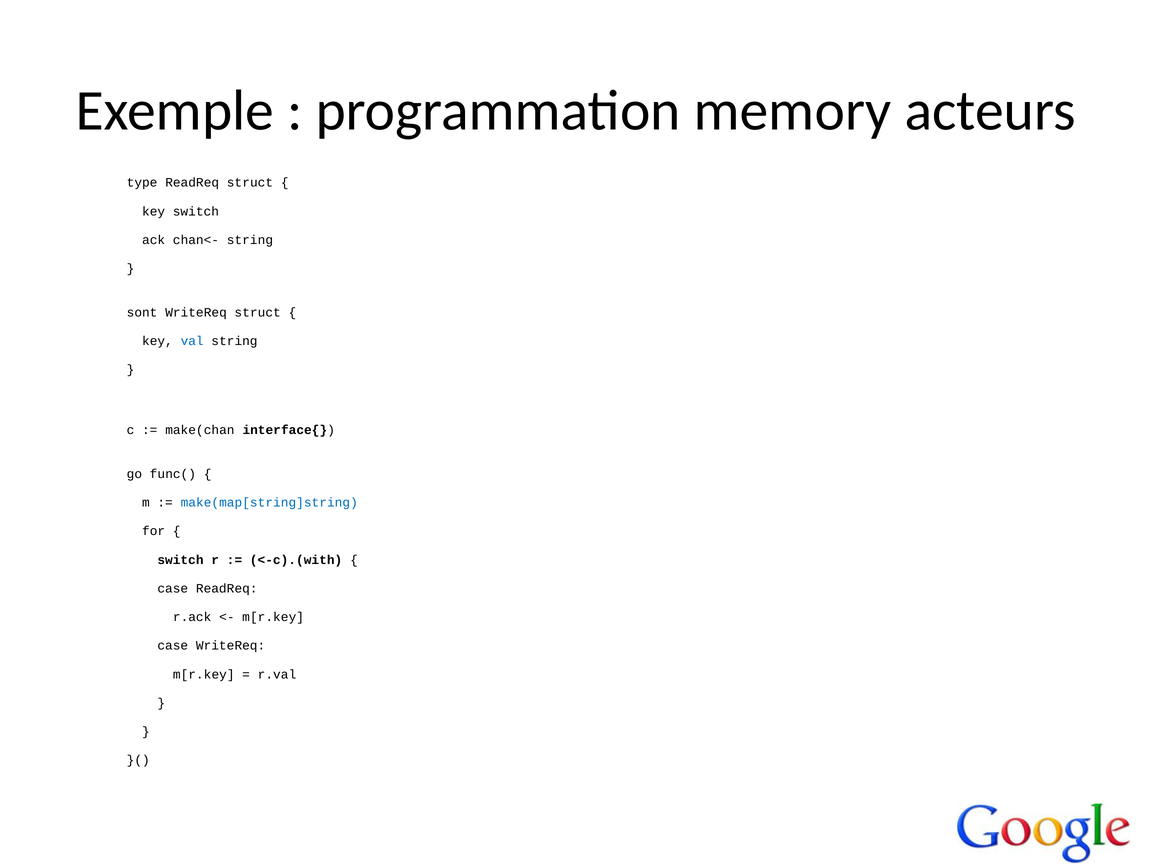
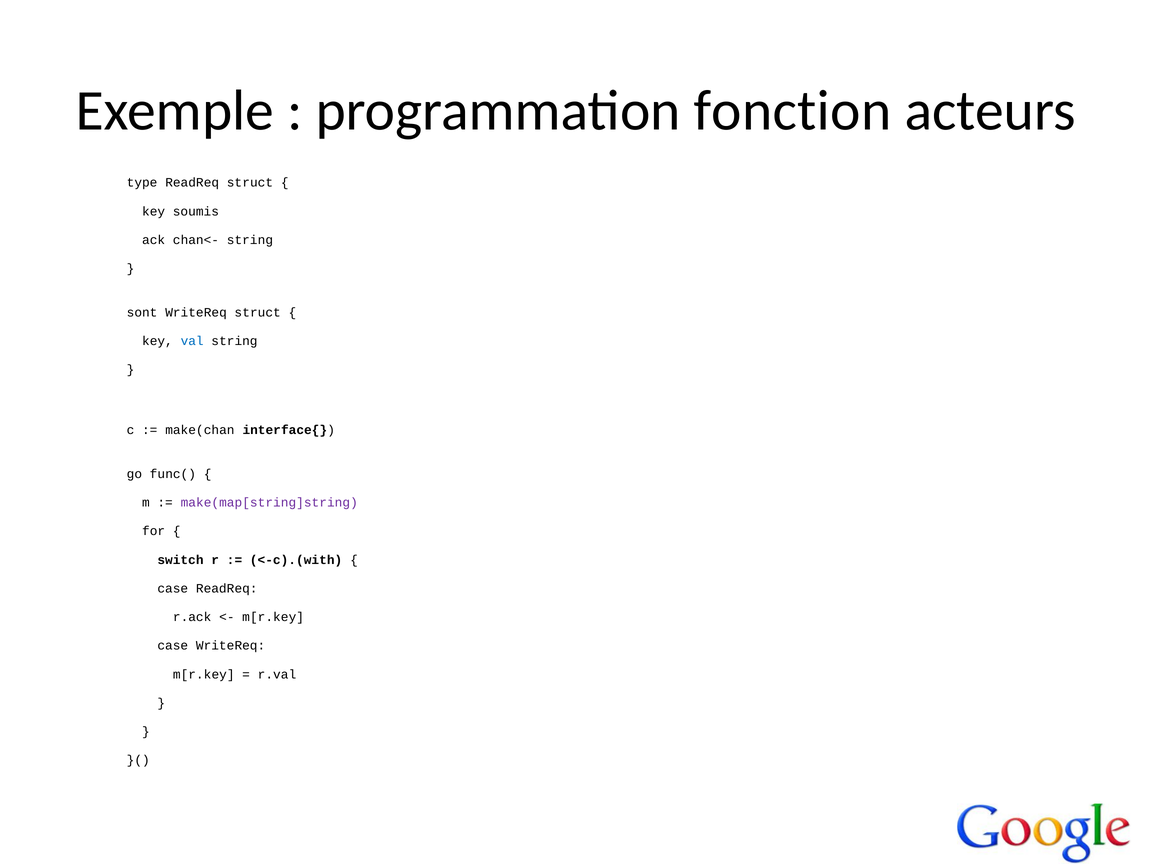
memory: memory -> fonction
key switch: switch -> soumis
make(map[string]string colour: blue -> purple
